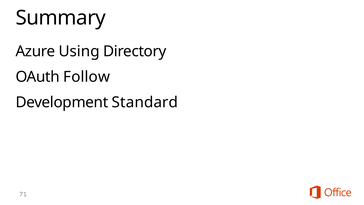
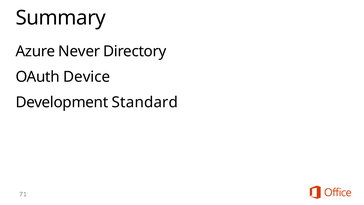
Using: Using -> Never
Follow: Follow -> Device
